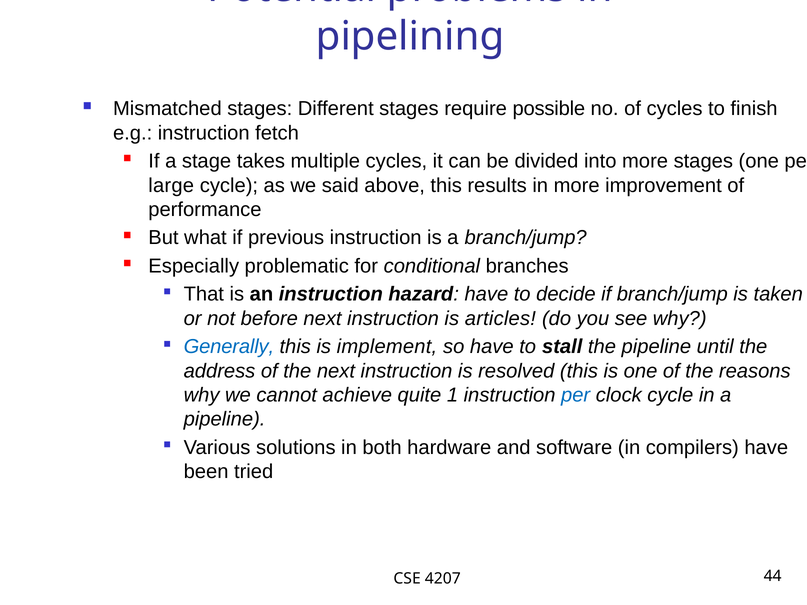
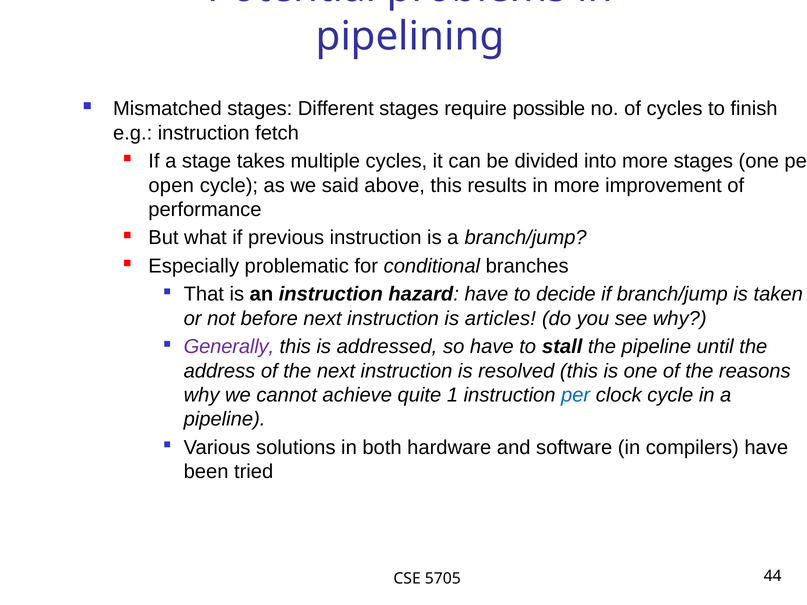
large: large -> open
Generally colour: blue -> purple
implement: implement -> addressed
4207: 4207 -> 5705
